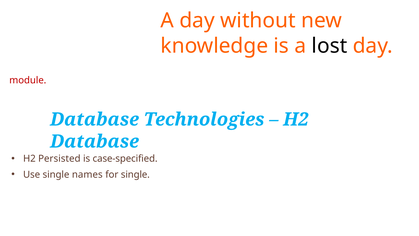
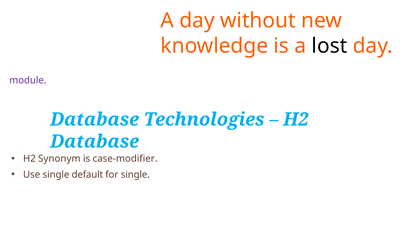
module colour: red -> purple
Persisted: Persisted -> Synonym
case-specified: case-specified -> case-modifier
names: names -> default
